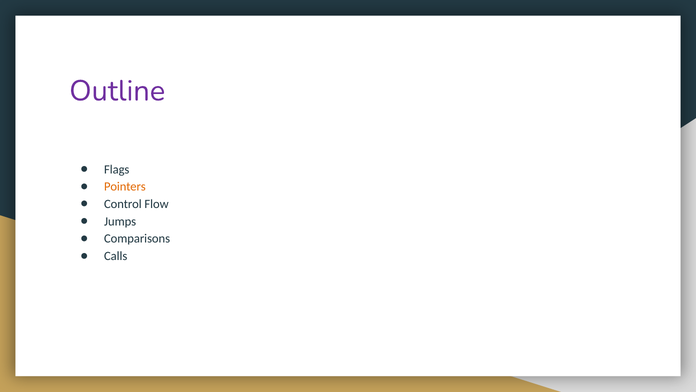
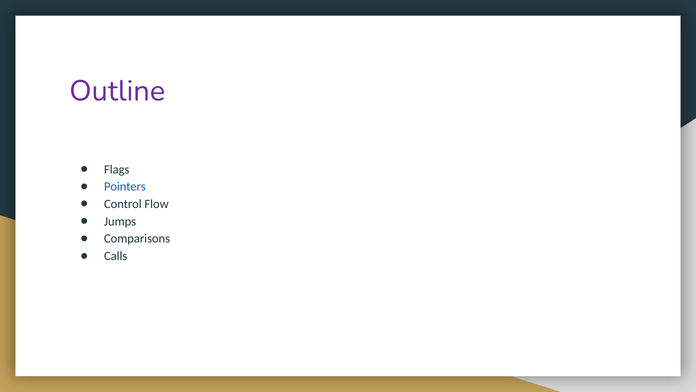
Pointers colour: orange -> blue
